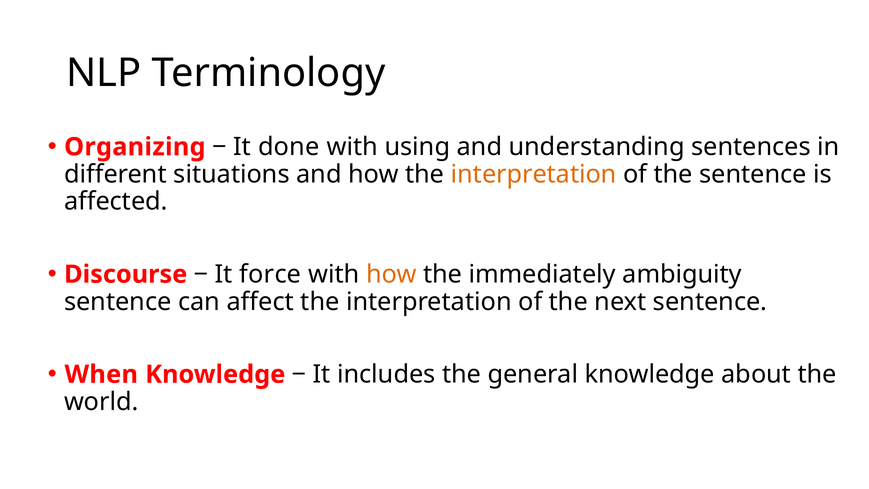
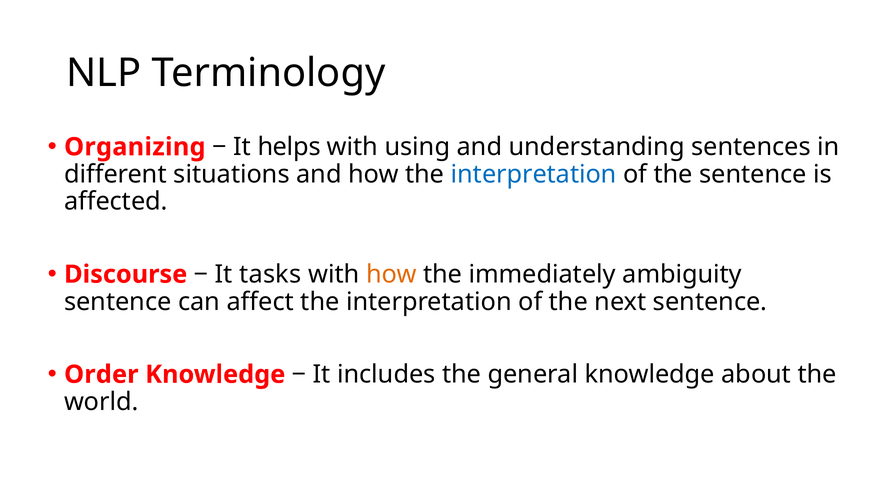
done: done -> helps
interpretation at (534, 174) colour: orange -> blue
force: force -> tasks
When: When -> Order
